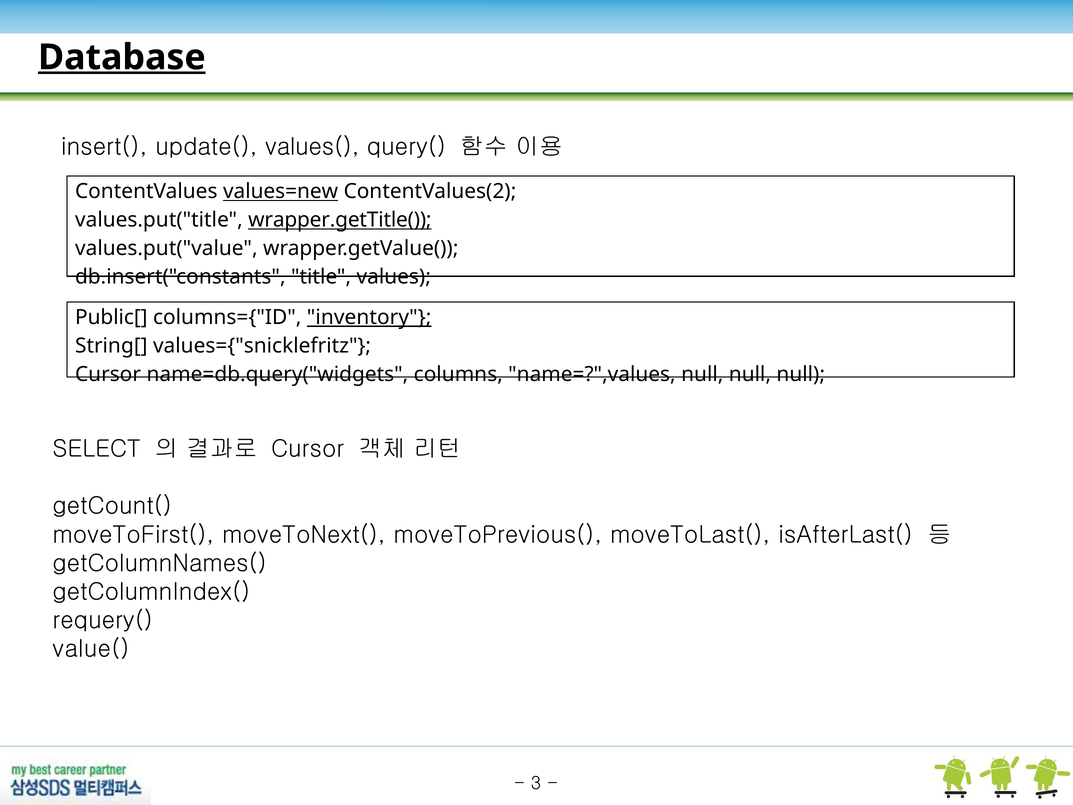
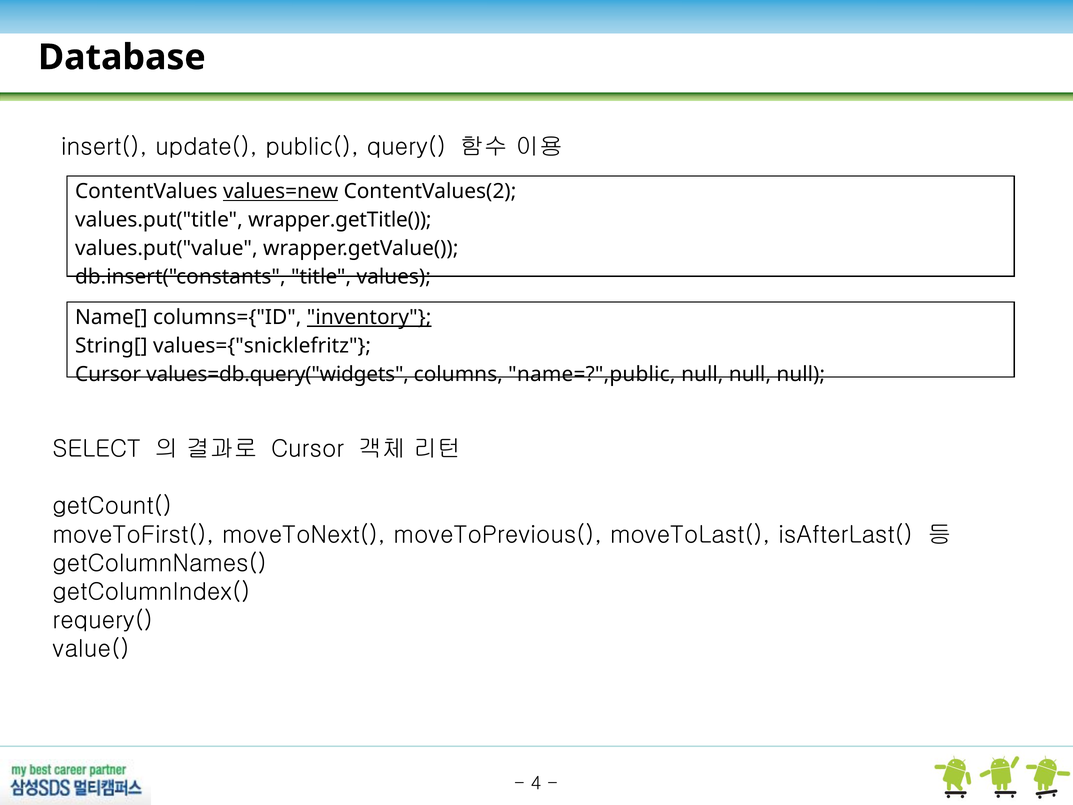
Database underline: present -> none
values(: values( -> public(
wrapper.getTitle( underline: present -> none
Public[: Public[ -> Name[
name=db.query("widgets: name=db.query("widgets -> values=db.query("widgets
name=?",values: name=?",values -> name=?",public
3: 3 -> 4
